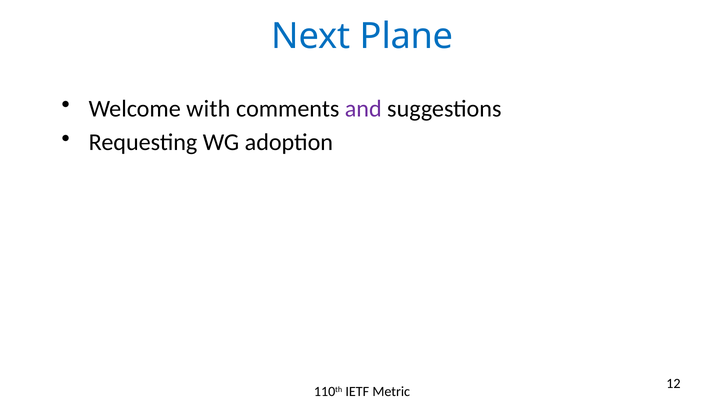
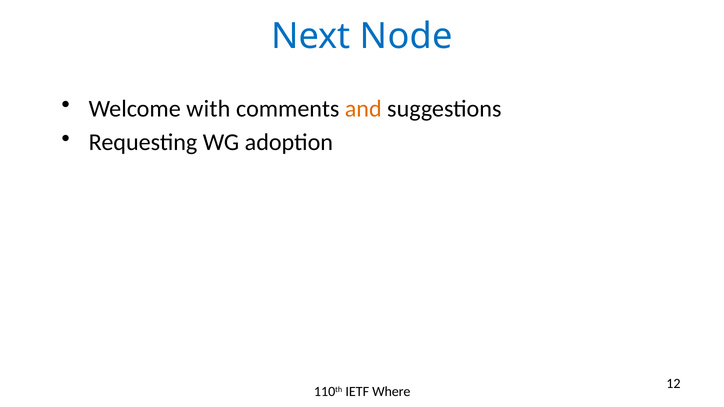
Plane: Plane -> Node
and colour: purple -> orange
Metric: Metric -> Where
